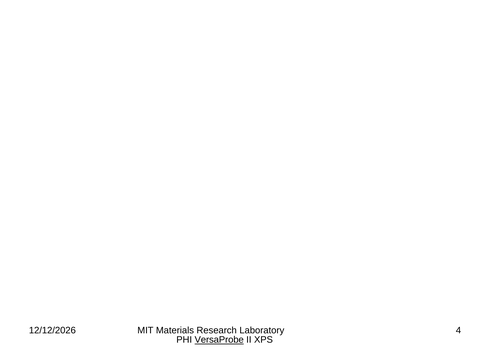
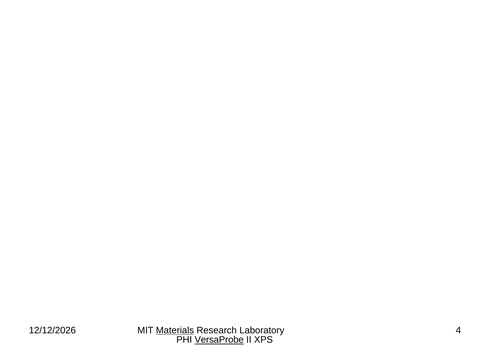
Materials underline: none -> present
